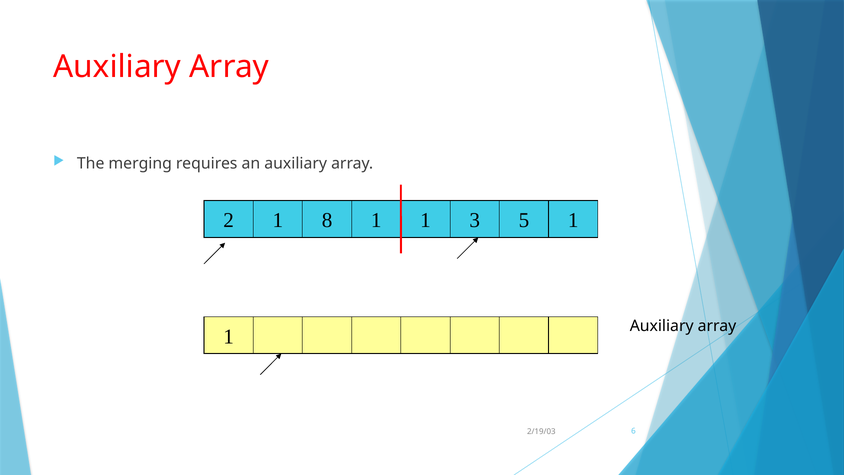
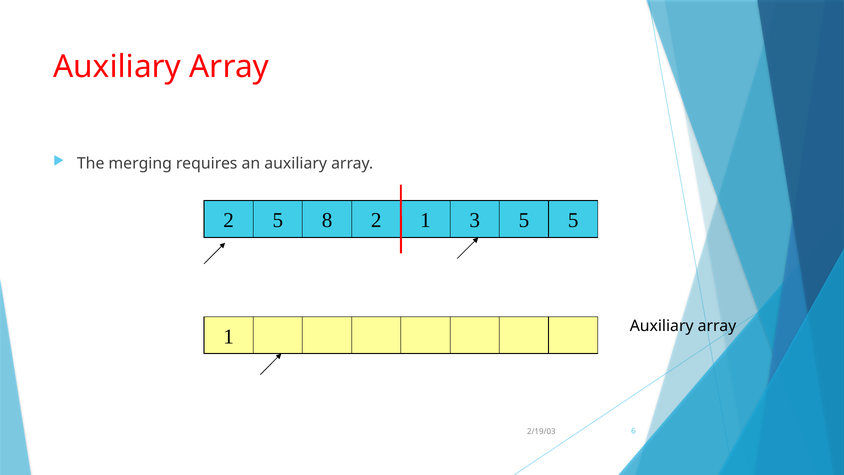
2 1: 1 -> 5
8 1: 1 -> 2
5 1: 1 -> 5
